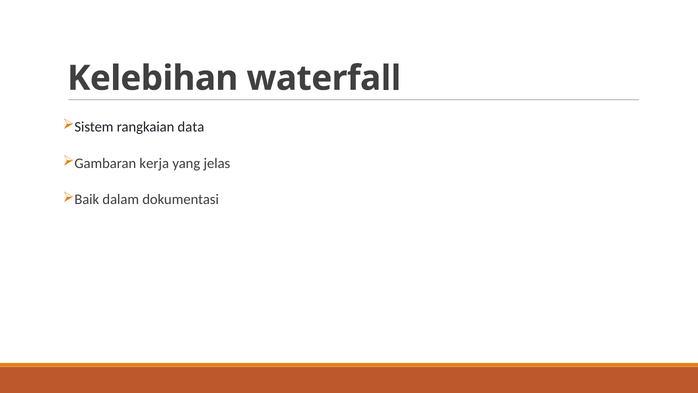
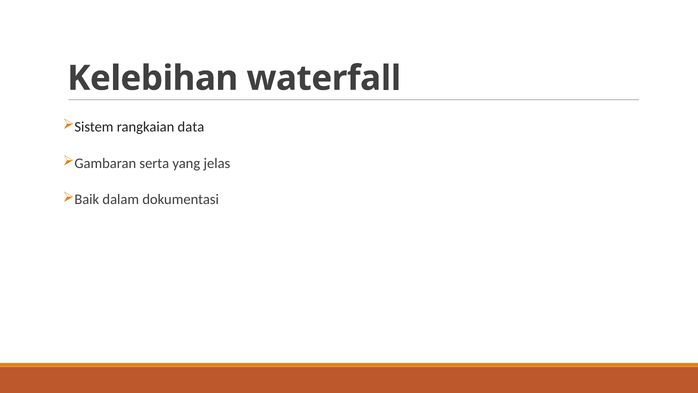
kerja: kerja -> serta
